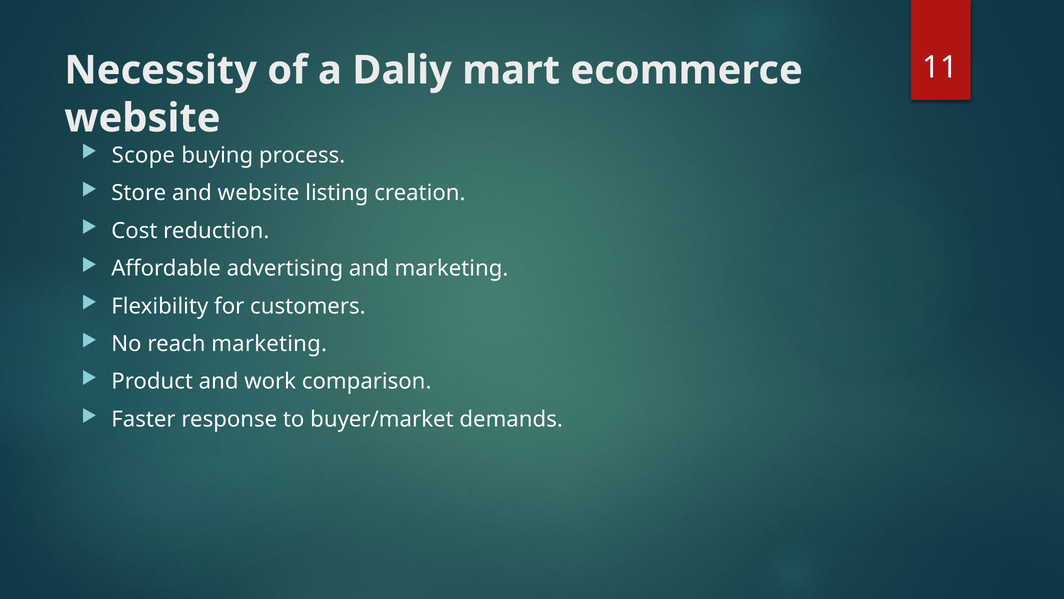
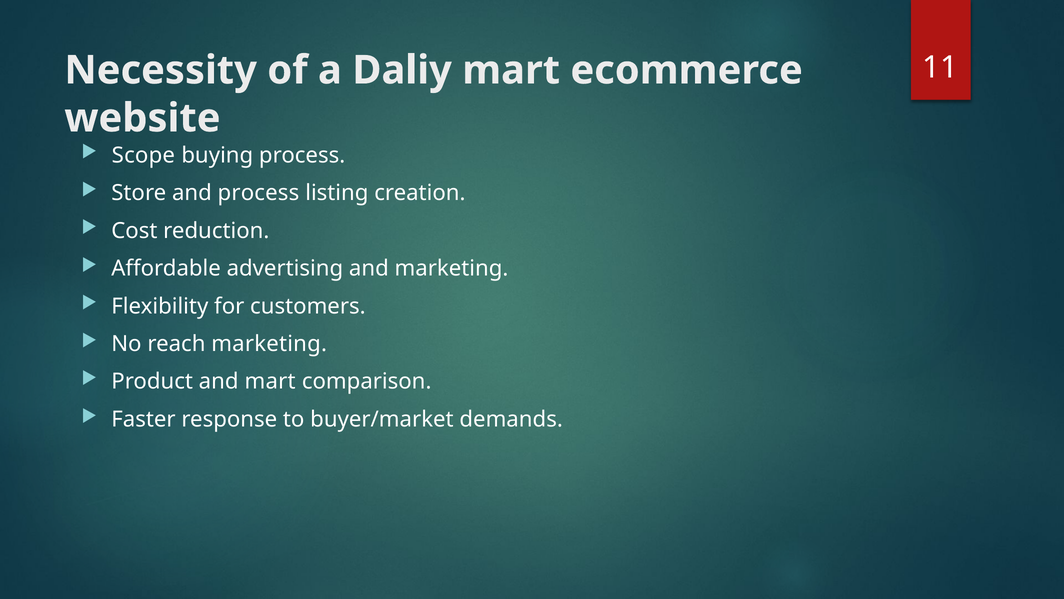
and website: website -> process
and work: work -> mart
